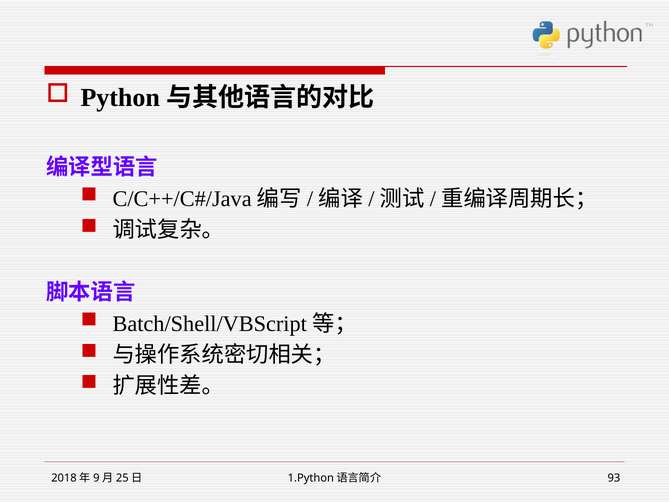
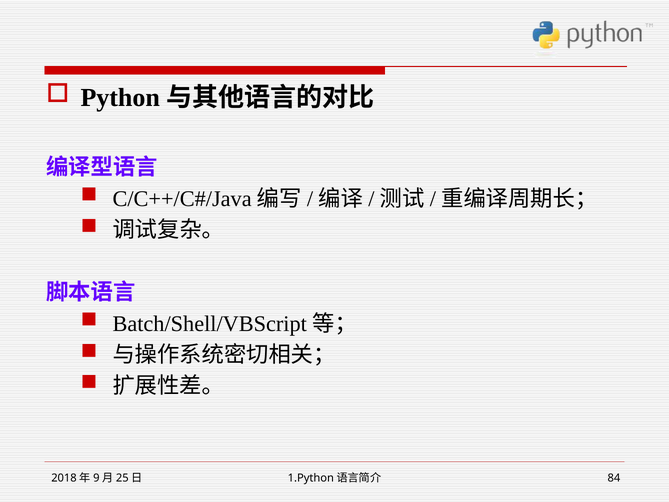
93: 93 -> 84
